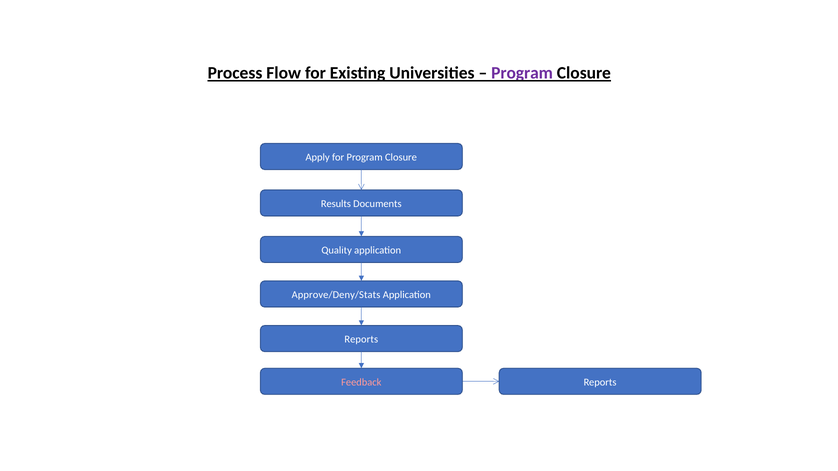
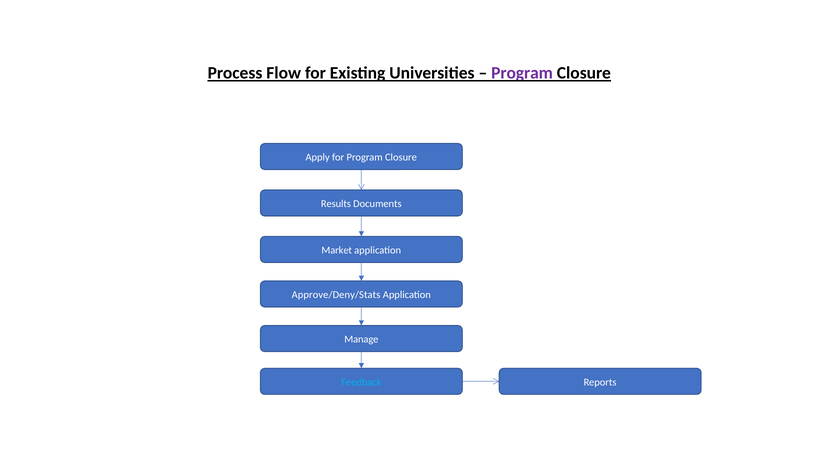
Quality: Quality -> Market
Reports at (361, 340): Reports -> Manage
Feedback colour: pink -> light blue
